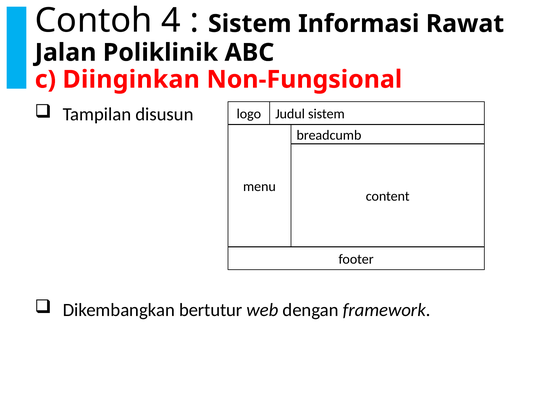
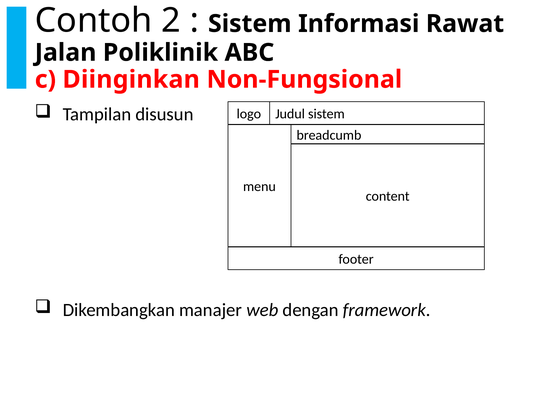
4: 4 -> 2
bertutur: bertutur -> manajer
